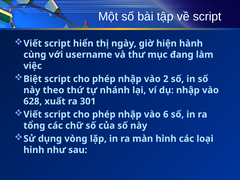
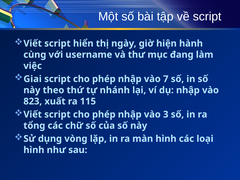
Biệt: Biệt -> Giai
2: 2 -> 7
628: 628 -> 823
301: 301 -> 115
6: 6 -> 3
